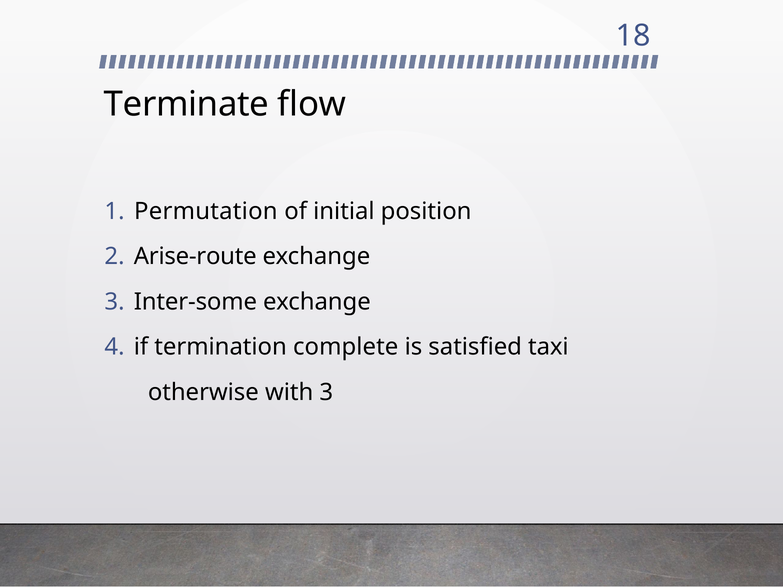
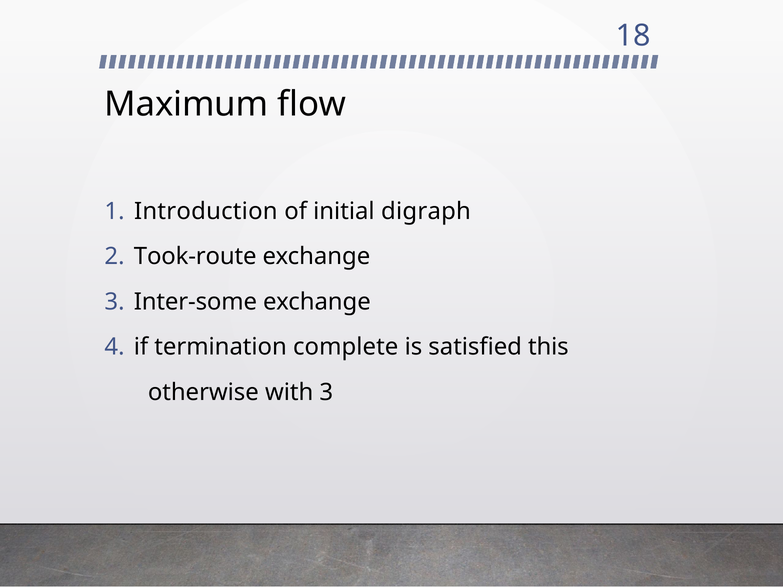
Terminate: Terminate -> Maximum
Permutation: Permutation -> Introduction
position: position -> digraph
Arise-route: Arise-route -> Took-route
taxi: taxi -> this
